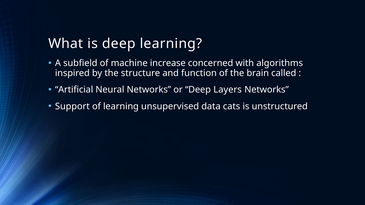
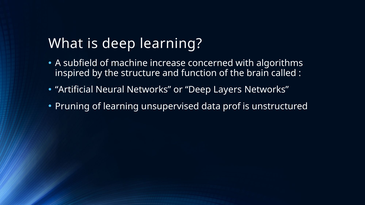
Support: Support -> Pruning
cats: cats -> prof
